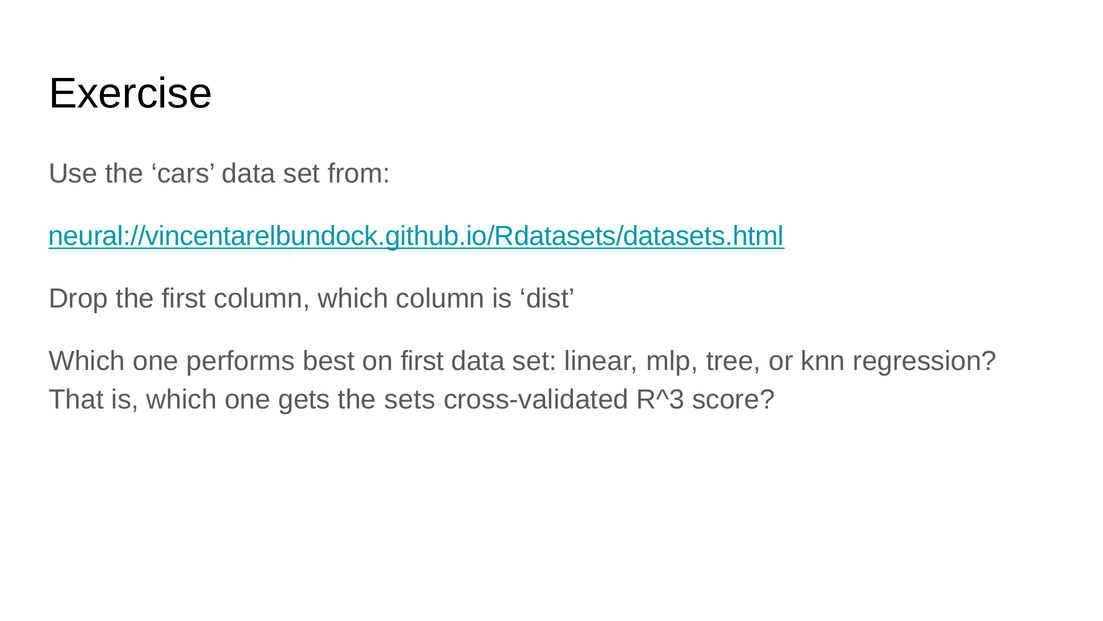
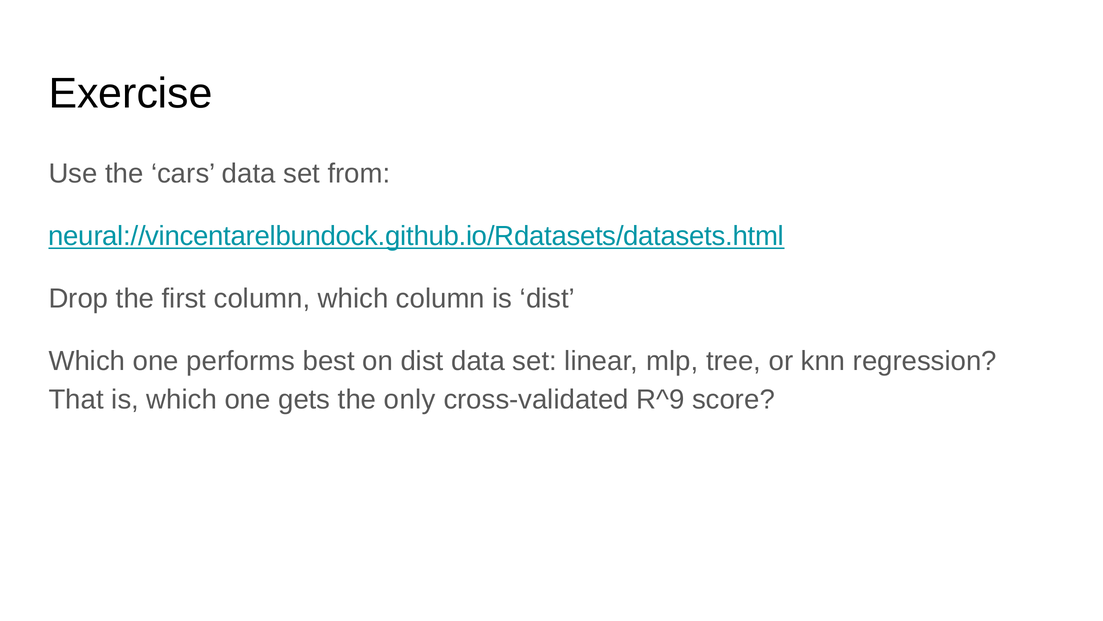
on first: first -> dist
sets: sets -> only
R^3: R^3 -> R^9
